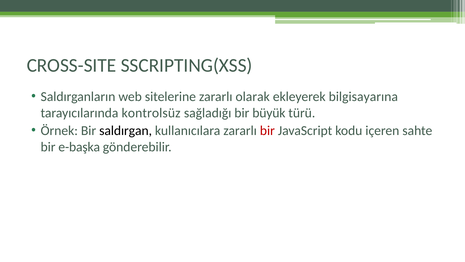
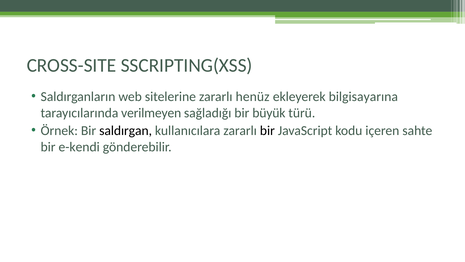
olarak: olarak -> henüz
kontrolsüz: kontrolsüz -> verilmeyen
bir at (267, 131) colour: red -> black
e-başka: e-başka -> e-kendi
